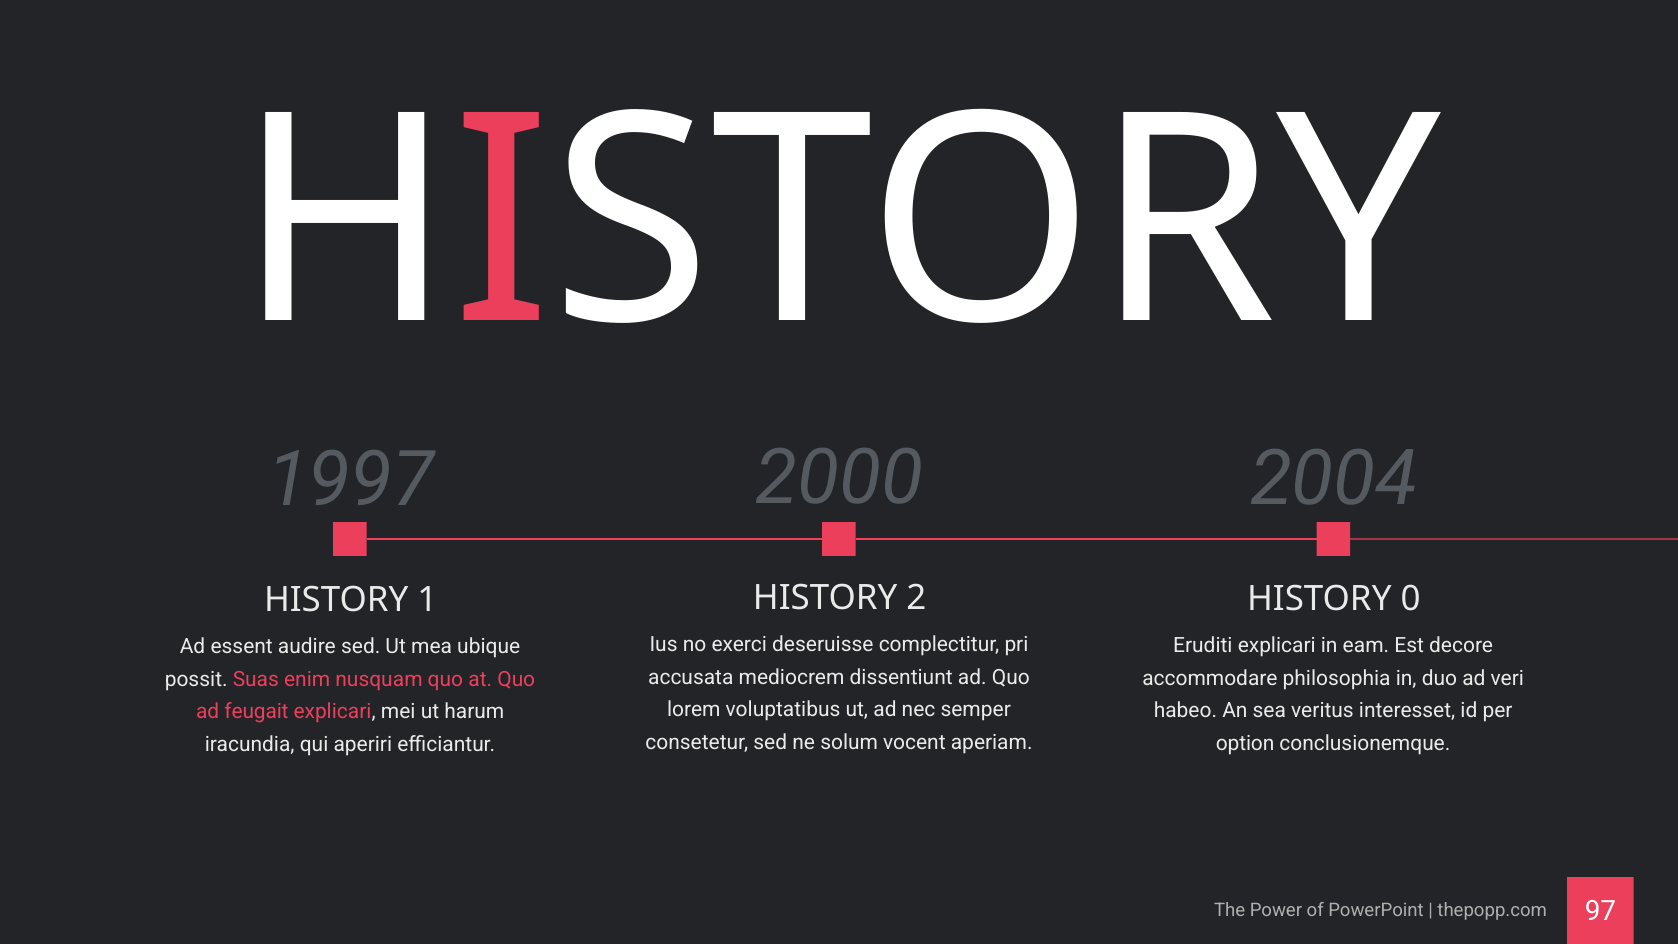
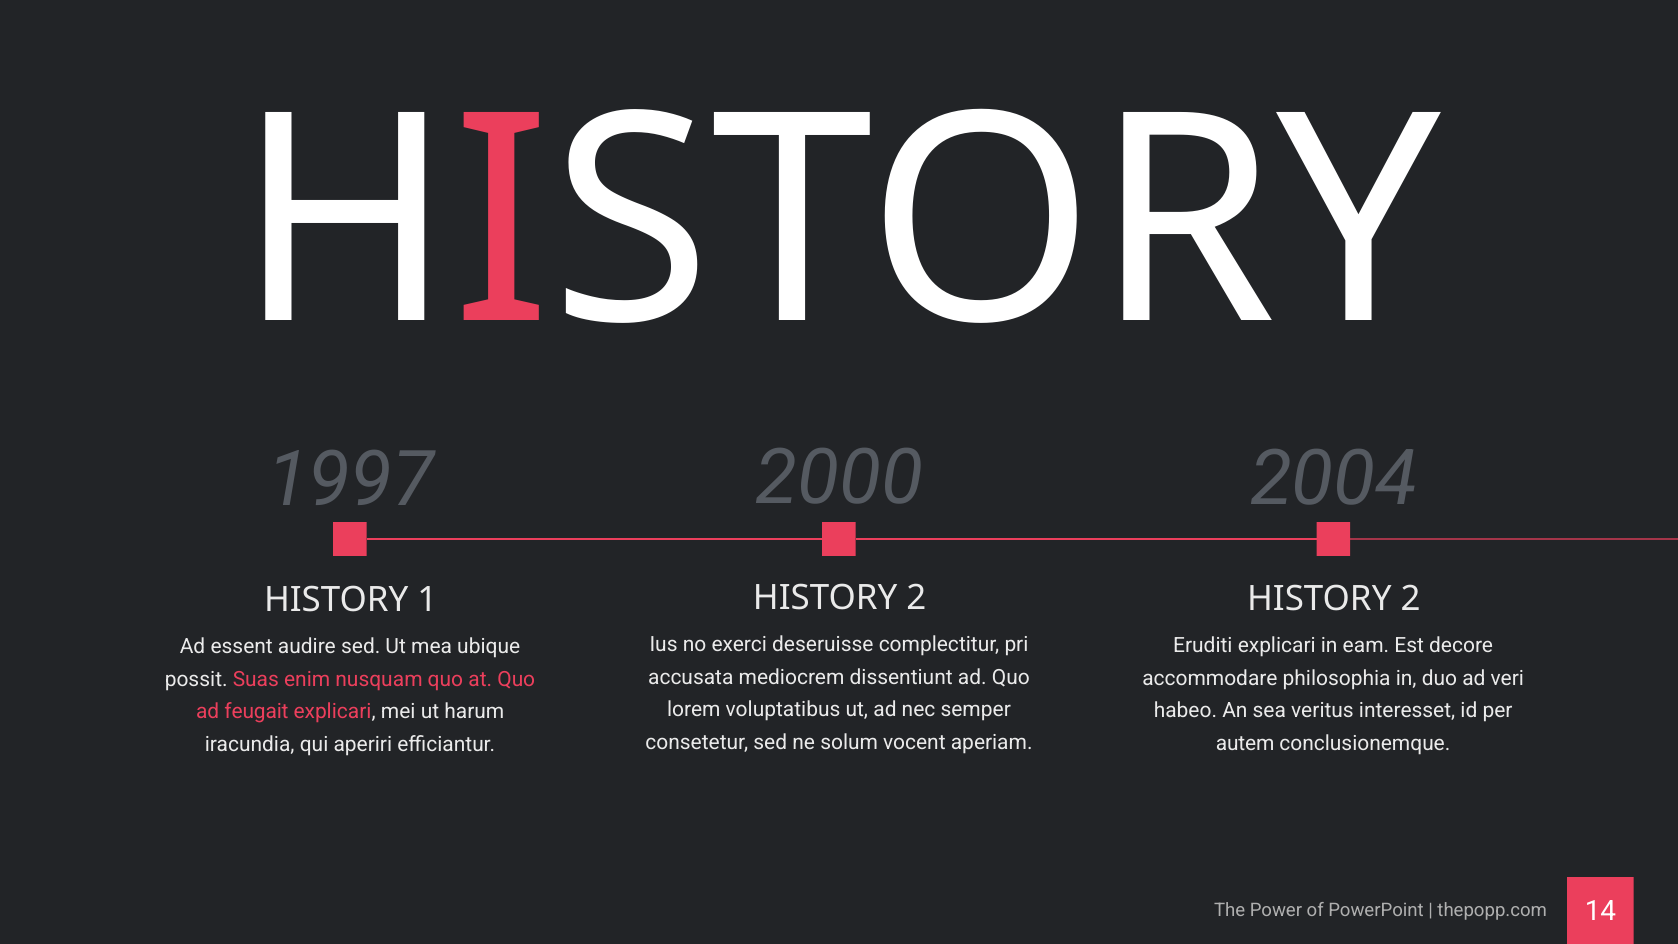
0 at (1411, 599): 0 -> 2
option: option -> autem
97: 97 -> 14
